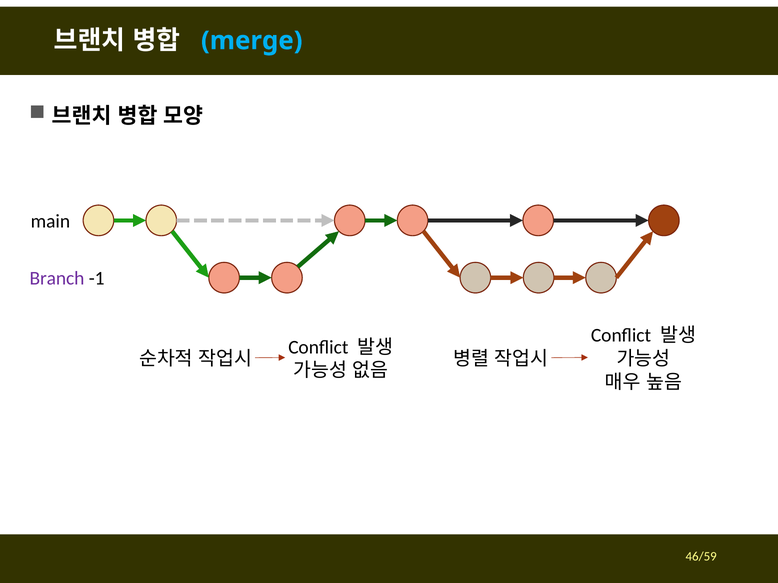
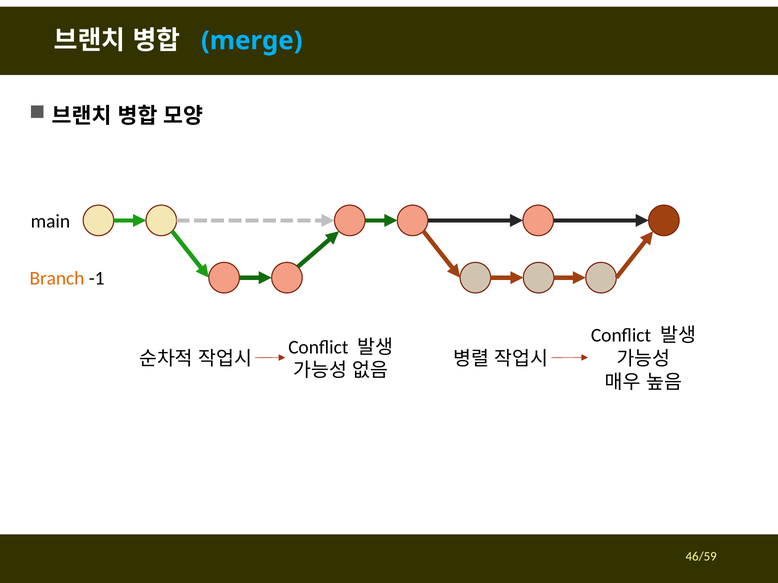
Branch colour: purple -> orange
